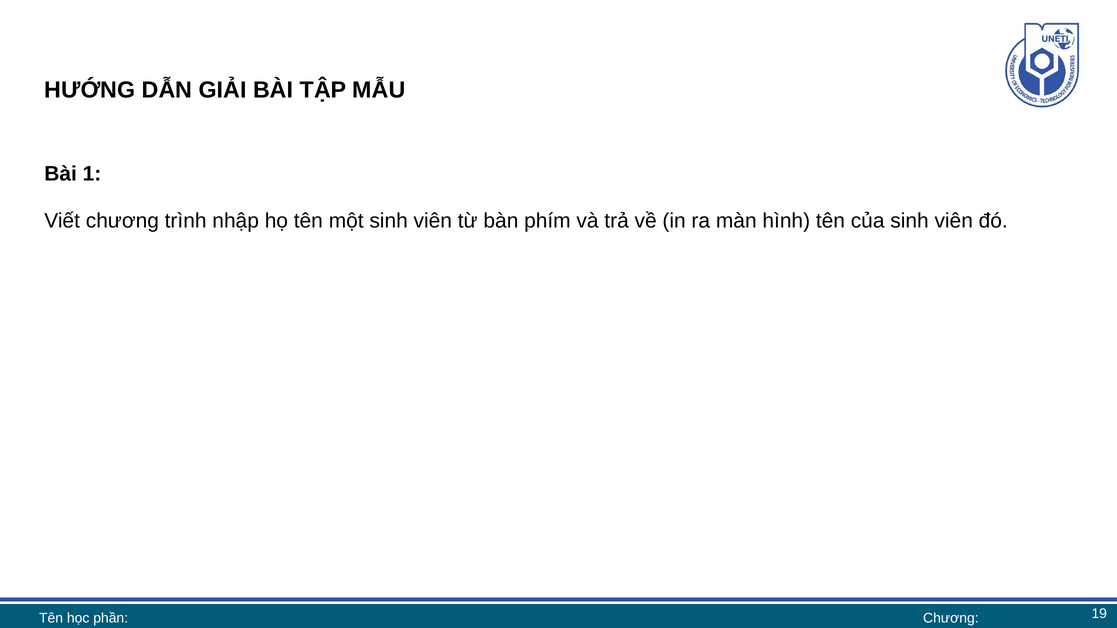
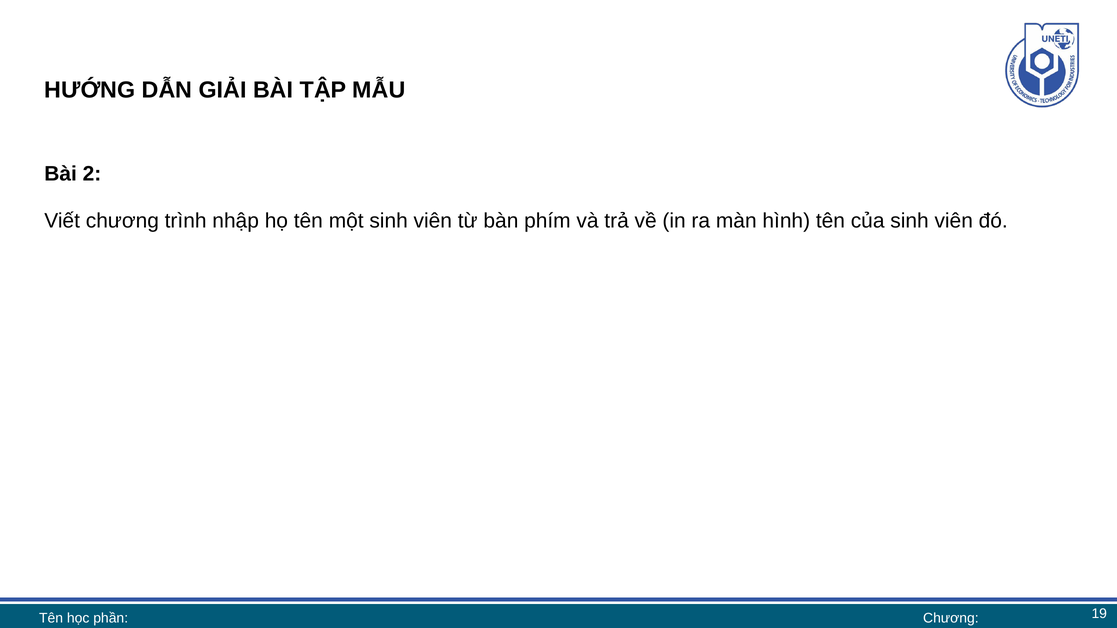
1: 1 -> 2
